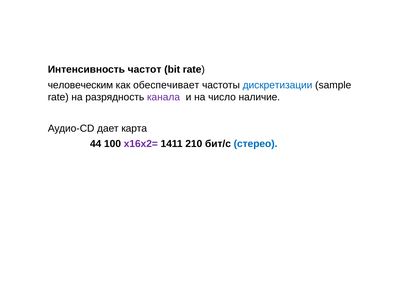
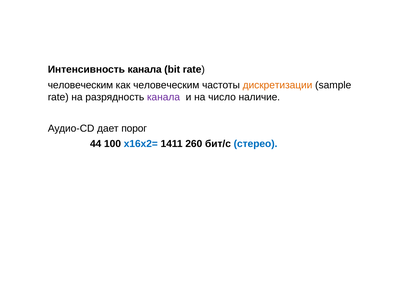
Интенсивность частот: частот -> канала
как обеспечивает: обеспечивает -> человеческим
дискретизации colour: blue -> orange
карта: карта -> порог
х16х2= colour: purple -> blue
210: 210 -> 260
